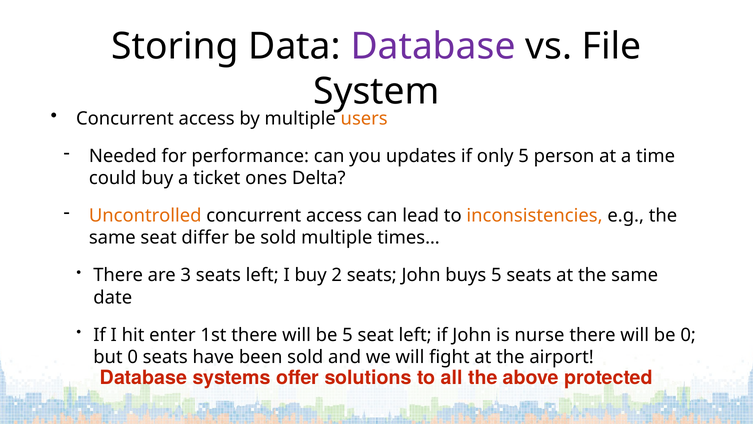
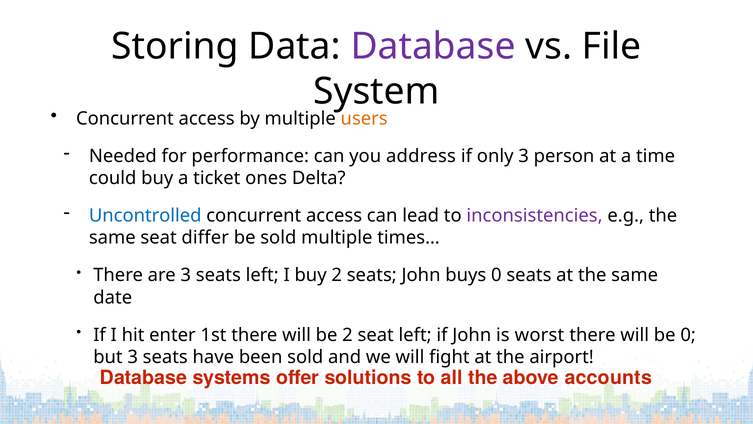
updates: updates -> address
only 5: 5 -> 3
Uncontrolled colour: orange -> blue
inconsistencies colour: orange -> purple
buys 5: 5 -> 0
be 5: 5 -> 2
nurse: nurse -> worst
but 0: 0 -> 3
protected: protected -> accounts
